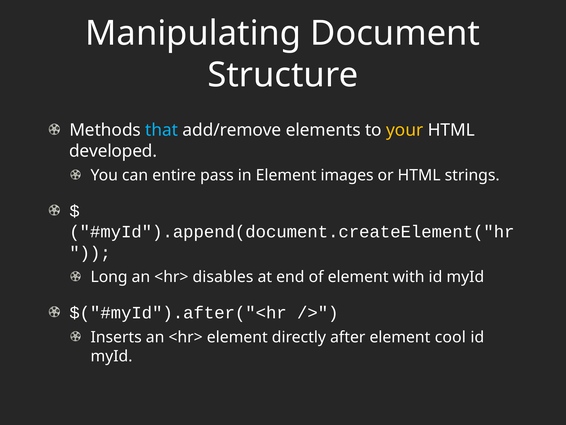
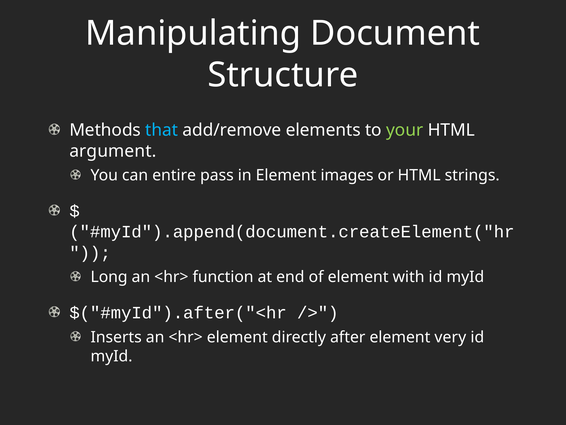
your colour: yellow -> light green
developed: developed -> argument
disables: disables -> function
cool: cool -> very
